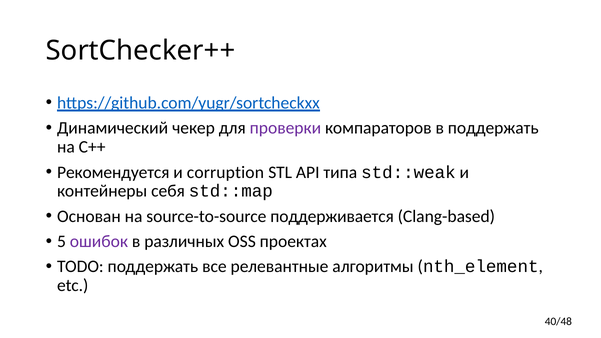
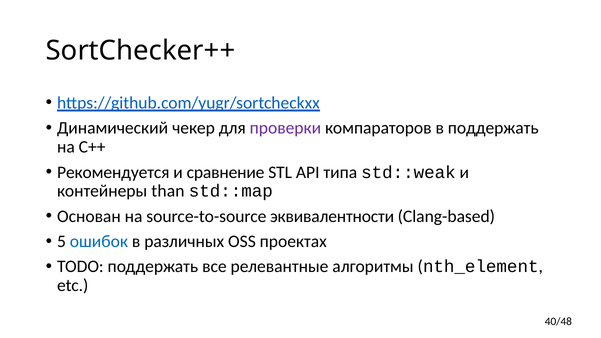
corruption: corruption -> сравнение
себя: себя -> than
поддерживается: поддерживается -> эквивалентности
ошибок colour: purple -> blue
